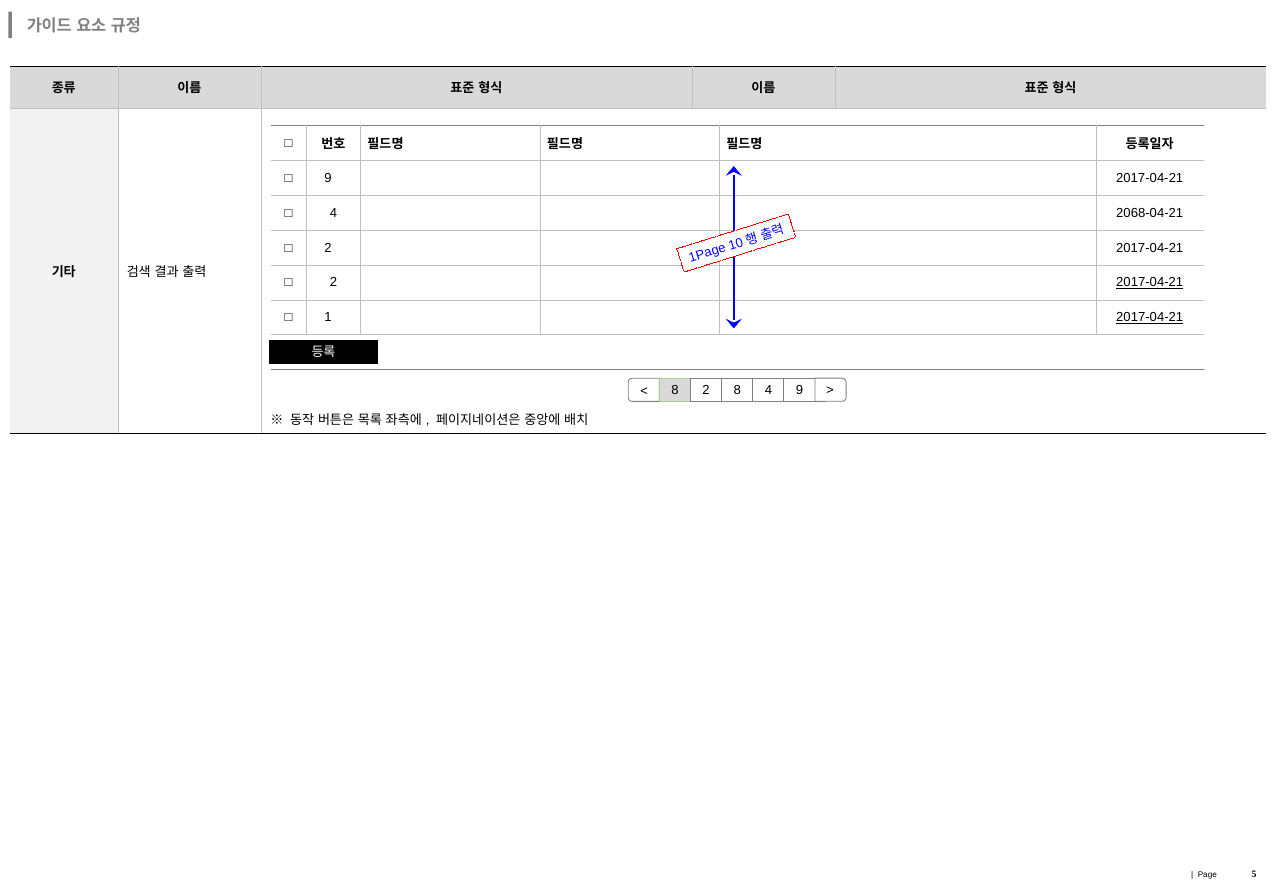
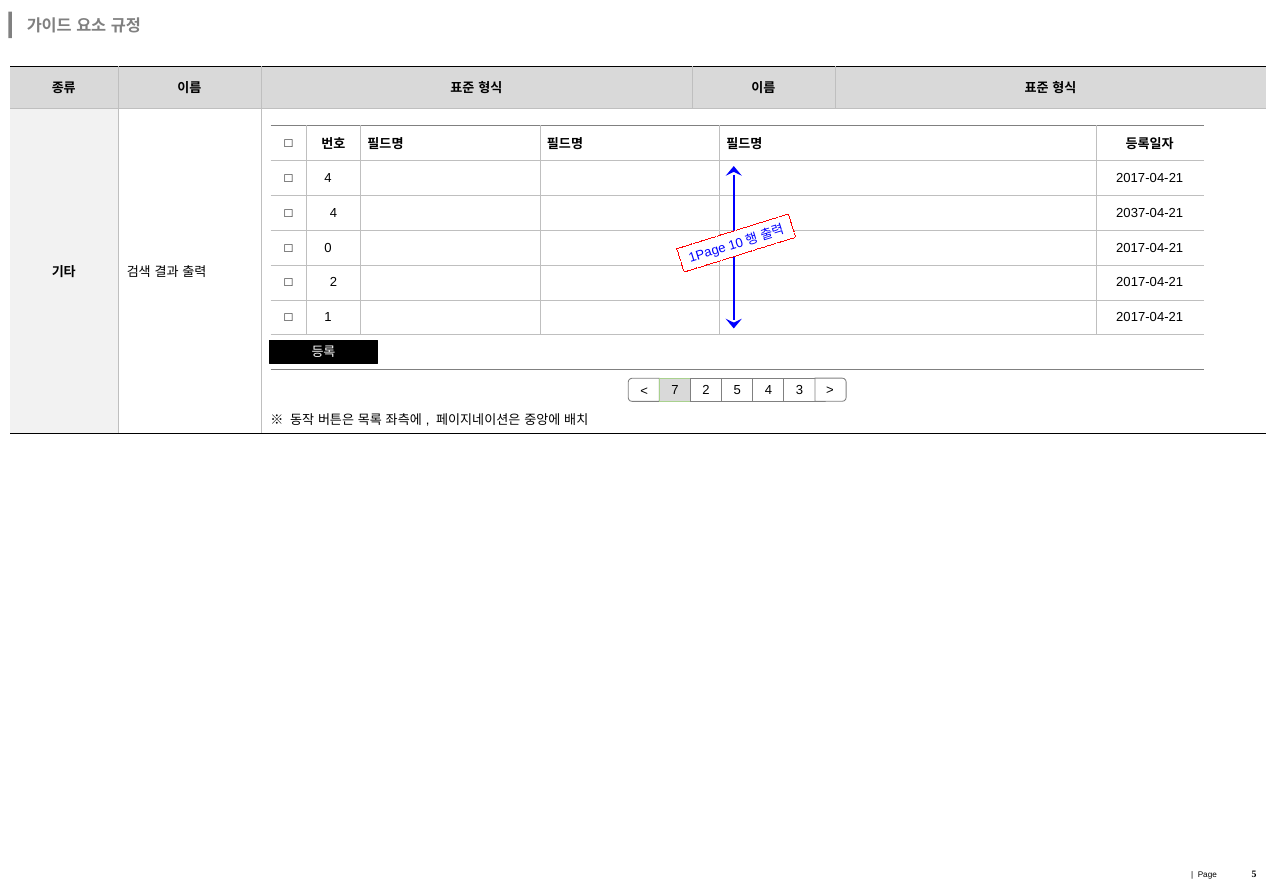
9 at (328, 178): 9 -> 4
2068-04-21: 2068-04-21 -> 2037-04-21
2 at (328, 248): 2 -> 0
2017-04-21 at (1150, 282) underline: present -> none
2017-04-21 at (1150, 317) underline: present -> none
8 at (675, 390): 8 -> 7
2 8: 8 -> 5
4 9: 9 -> 3
